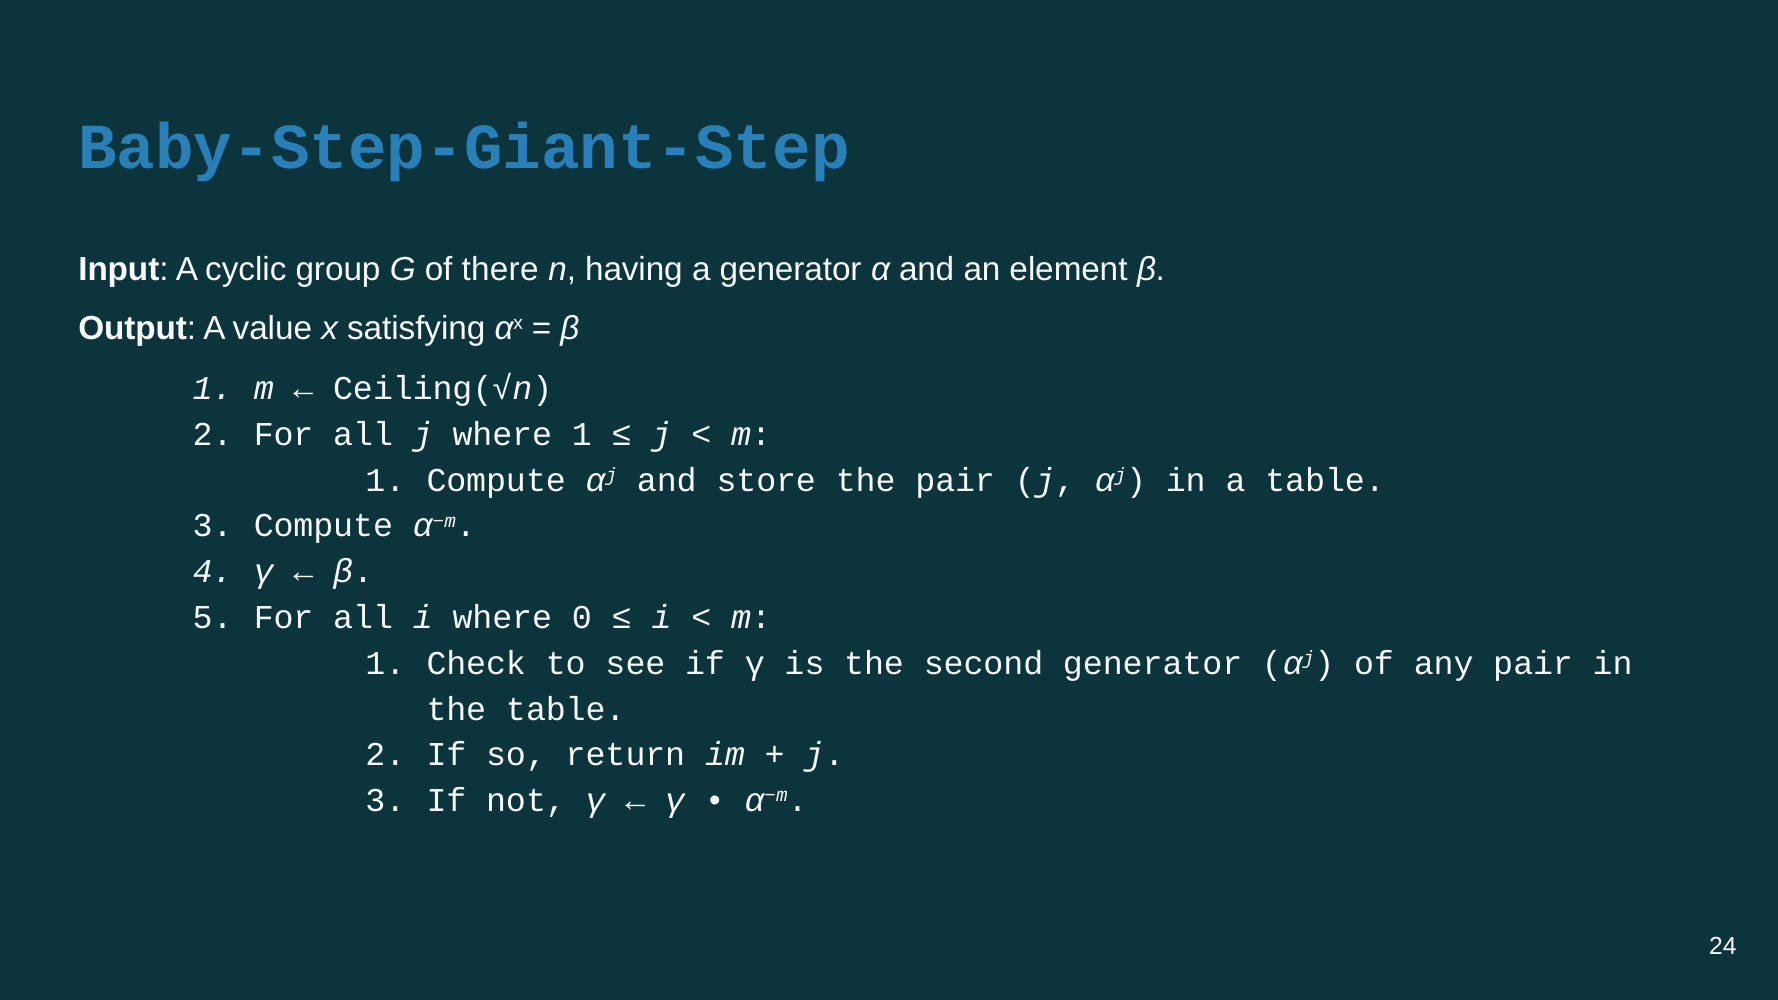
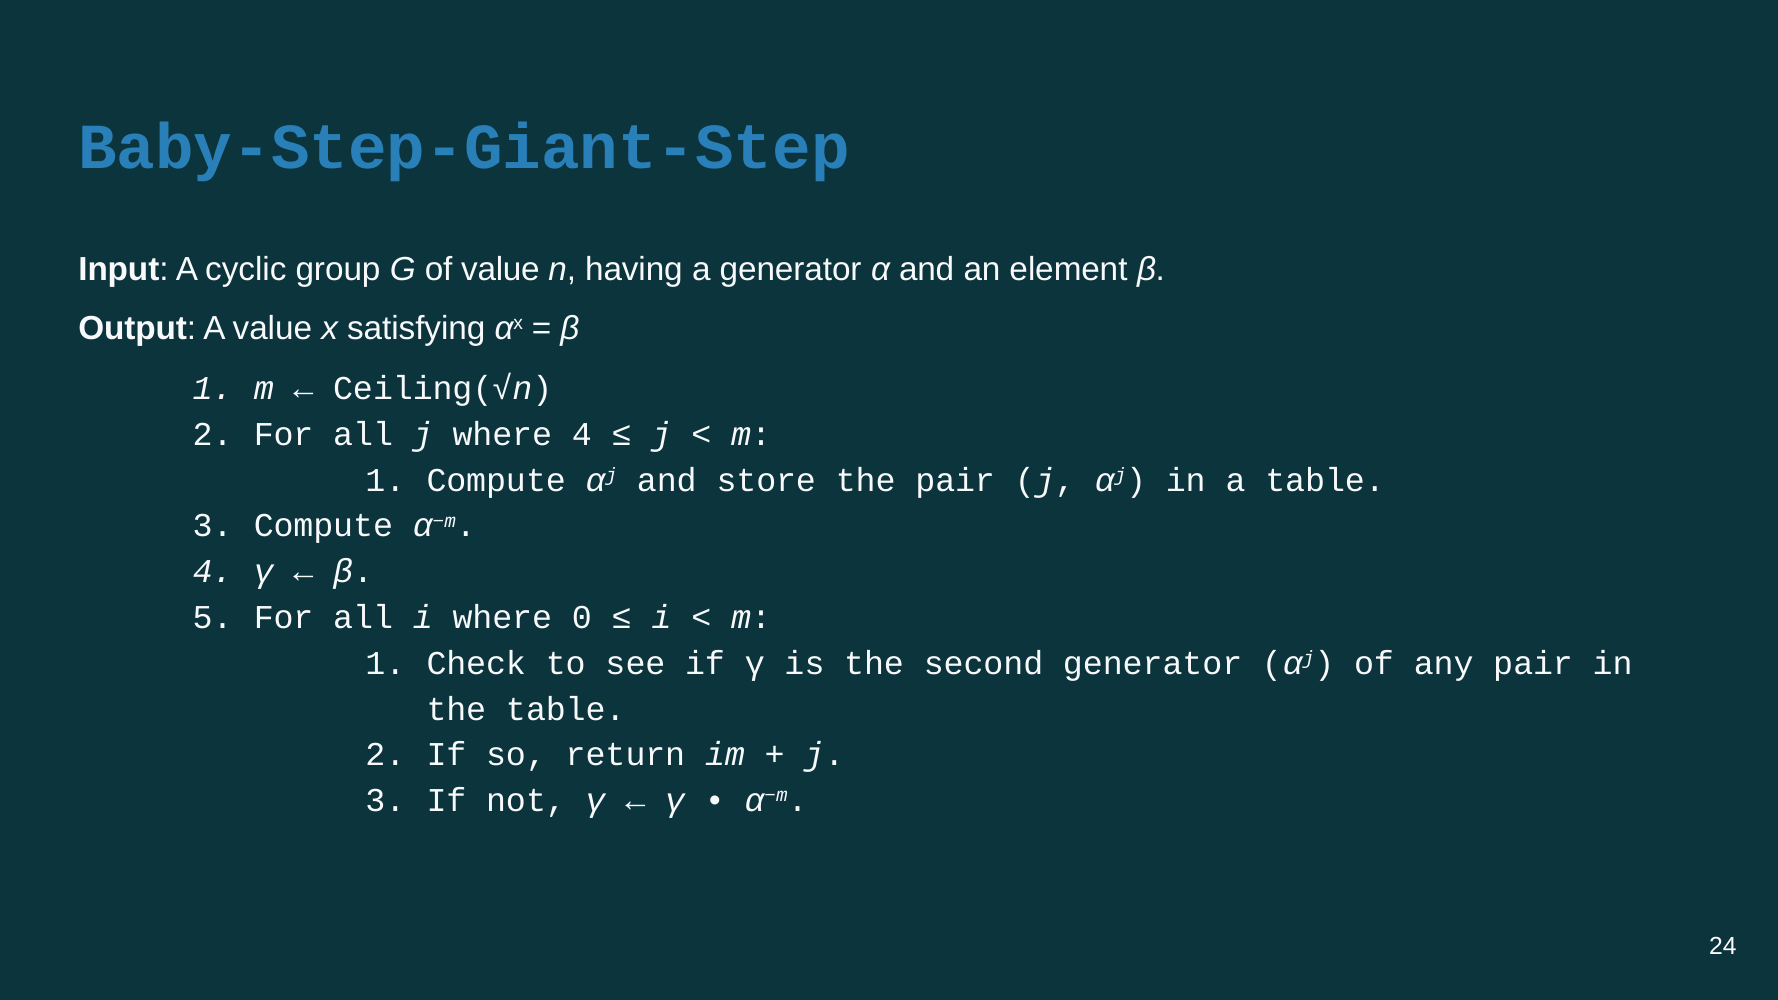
of there: there -> value
where 1: 1 -> 4
